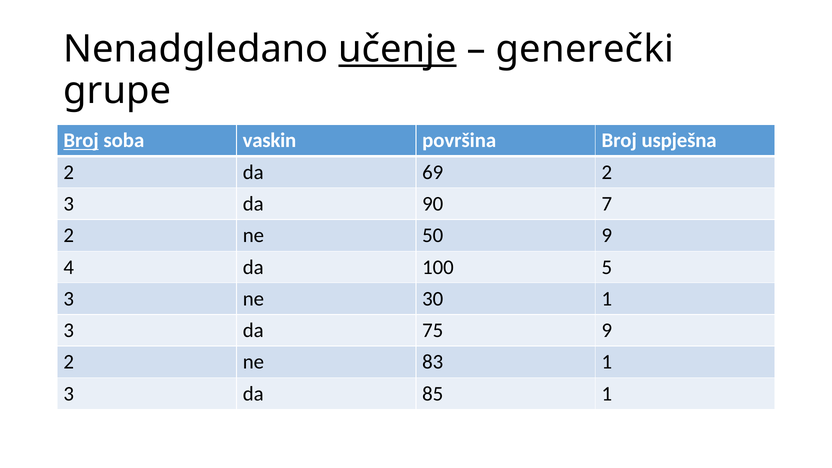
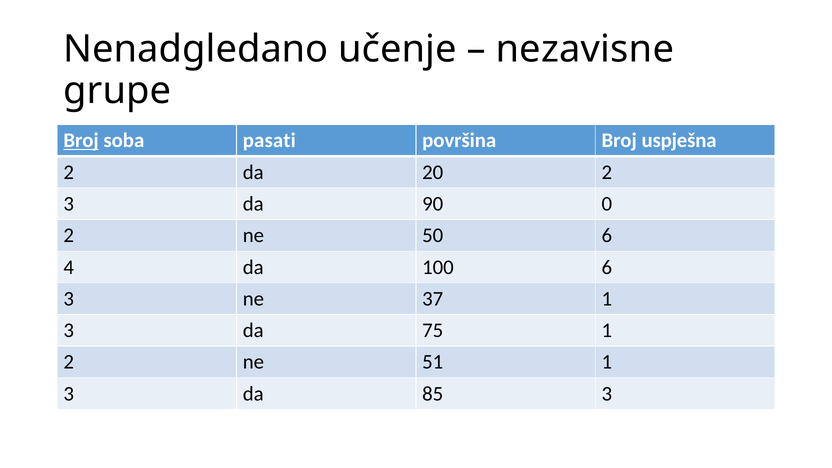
učenje underline: present -> none
generečki: generečki -> nezavisne
vaskin: vaskin -> pasati
69: 69 -> 20
7: 7 -> 0
50 9: 9 -> 6
100 5: 5 -> 6
30: 30 -> 37
75 9: 9 -> 1
83: 83 -> 51
85 1: 1 -> 3
